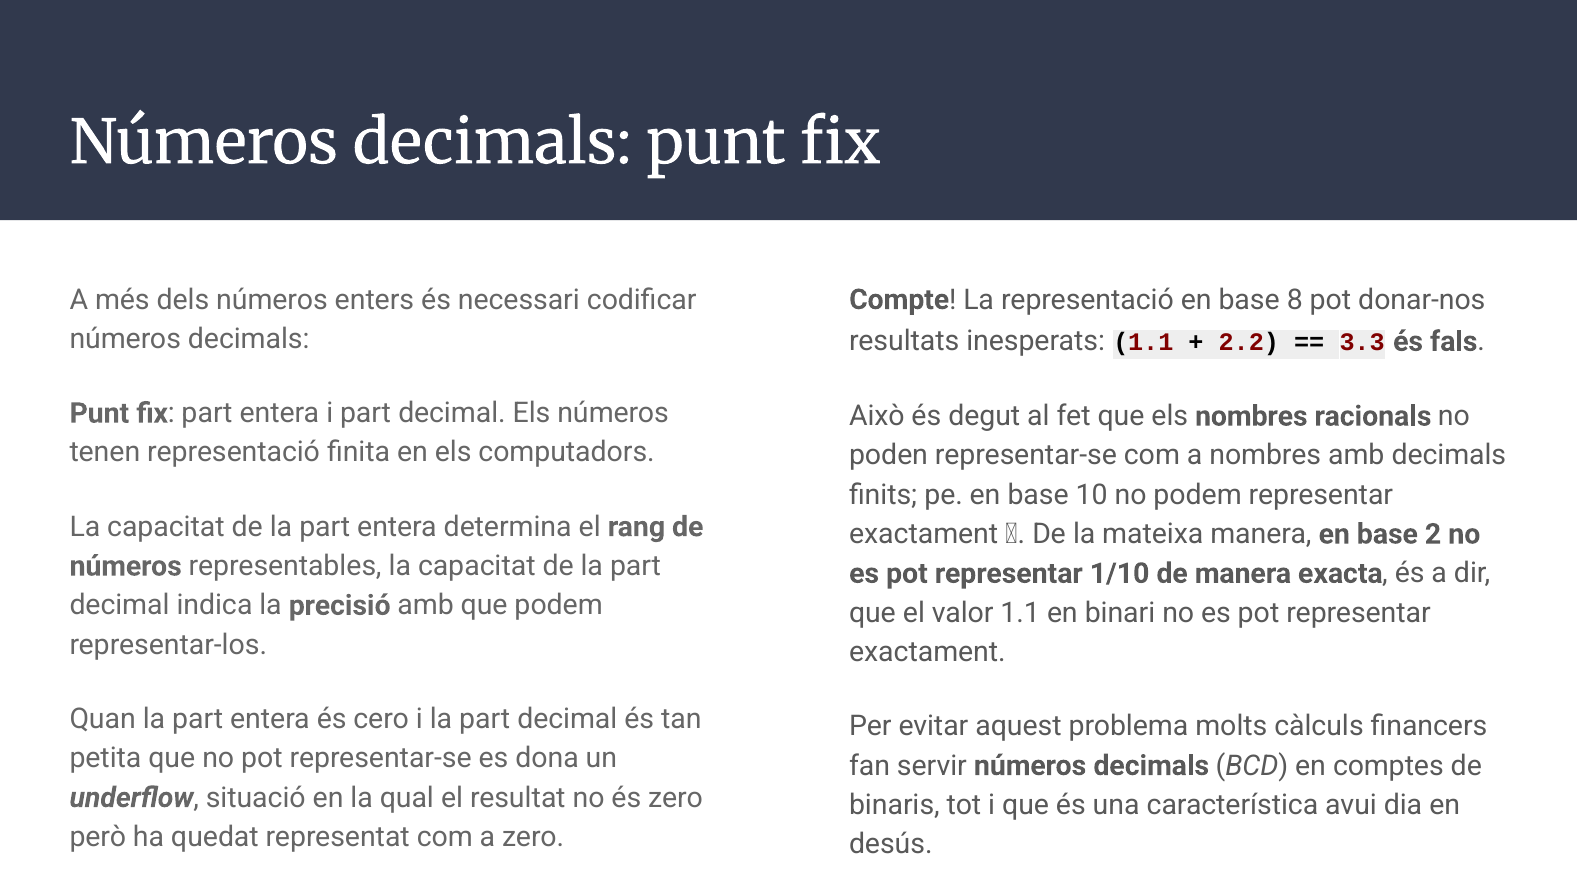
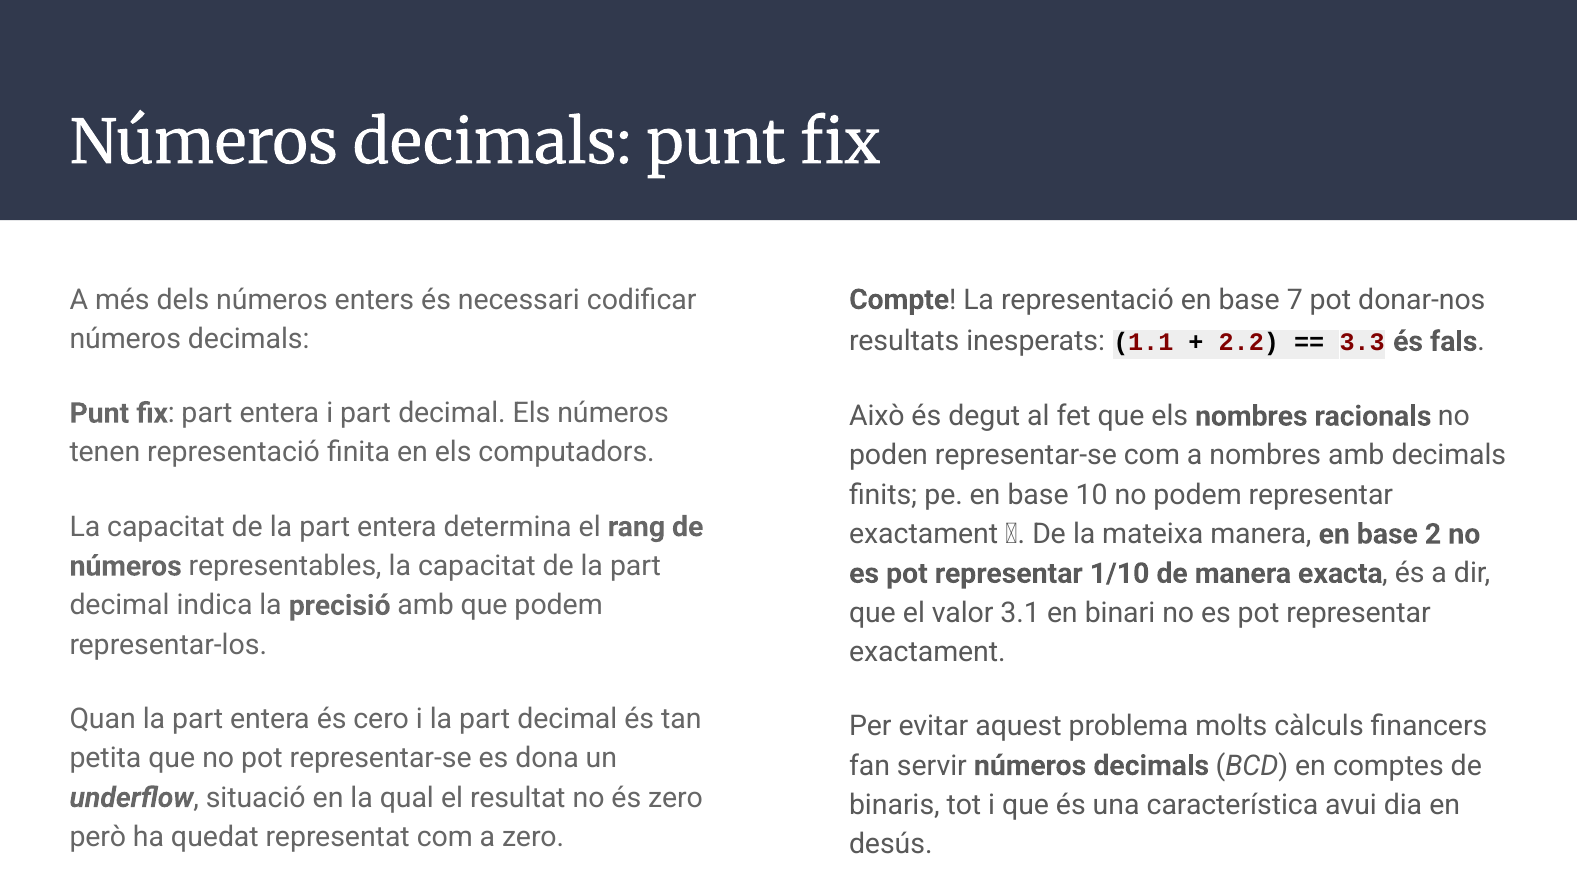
8: 8 -> 7
valor 1.1: 1.1 -> 3.1
